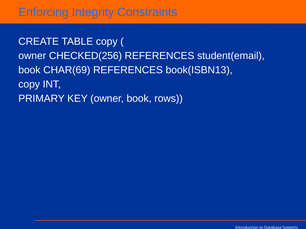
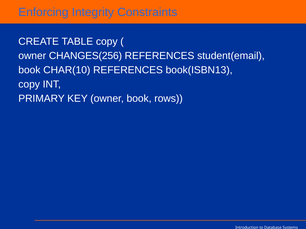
CHECKED(256: CHECKED(256 -> CHANGES(256
CHAR(69: CHAR(69 -> CHAR(10
